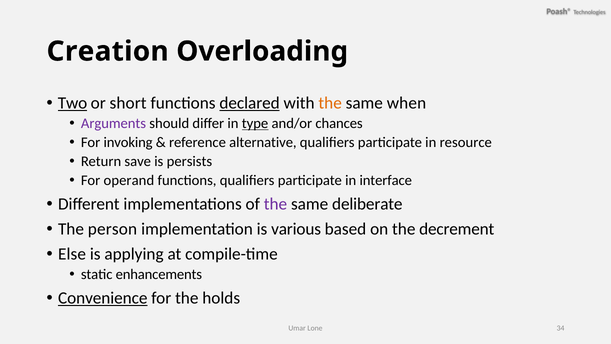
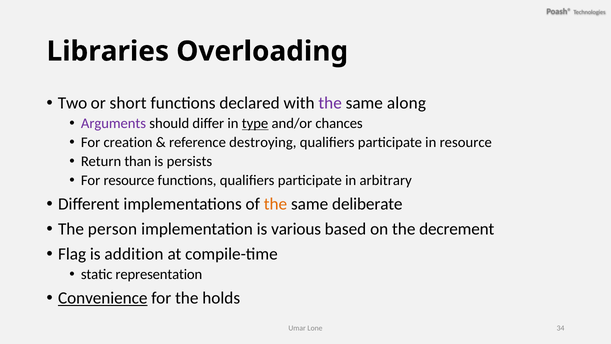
Creation: Creation -> Libraries
Two underline: present -> none
declared underline: present -> none
the at (330, 103) colour: orange -> purple
when: when -> along
invoking: invoking -> creation
alternative: alternative -> destroying
save: save -> than
For operand: operand -> resource
interface: interface -> arbitrary
the at (275, 204) colour: purple -> orange
Else: Else -> Flag
applying: applying -> addition
enhancements: enhancements -> representation
